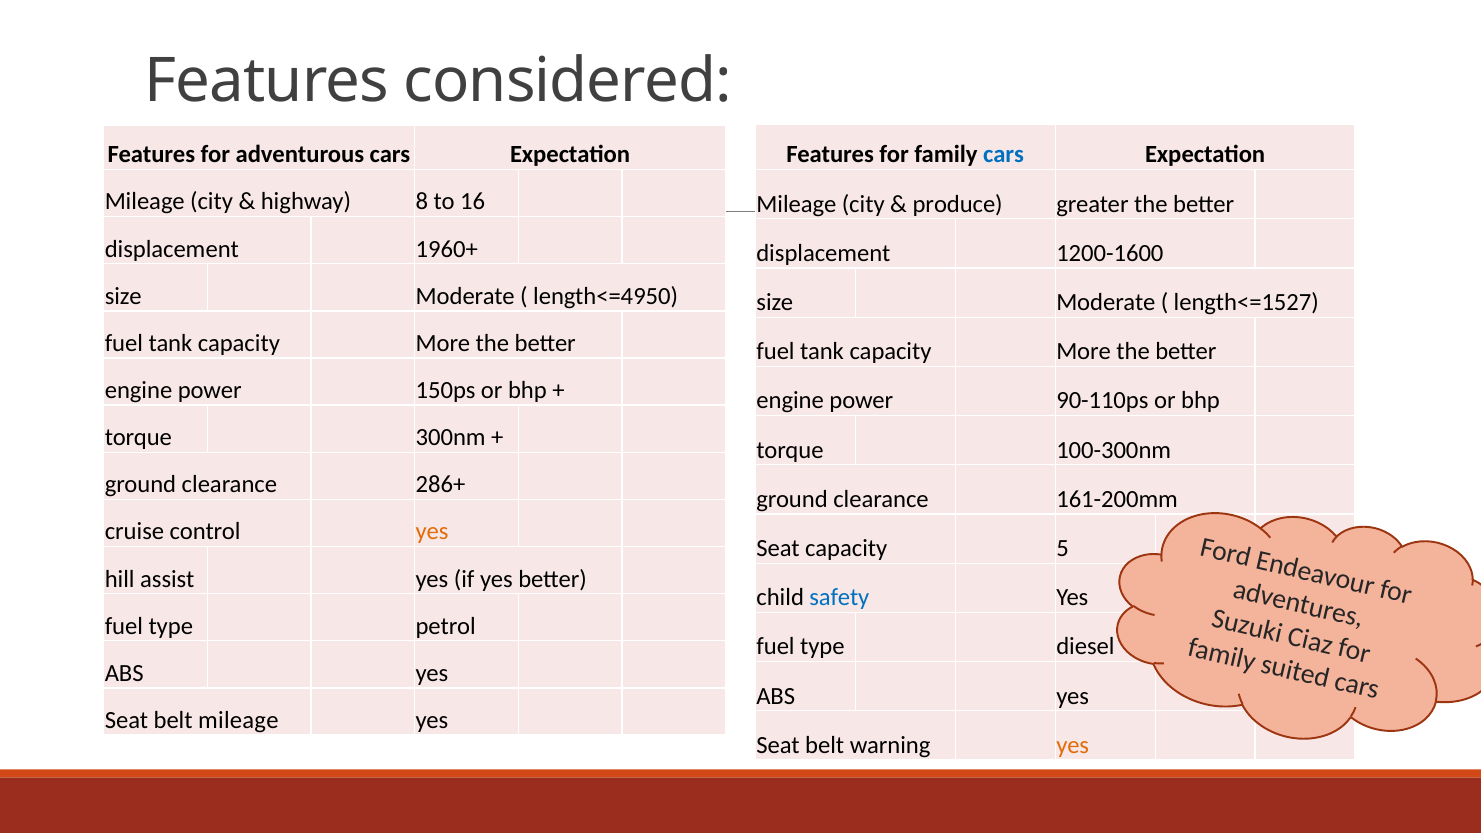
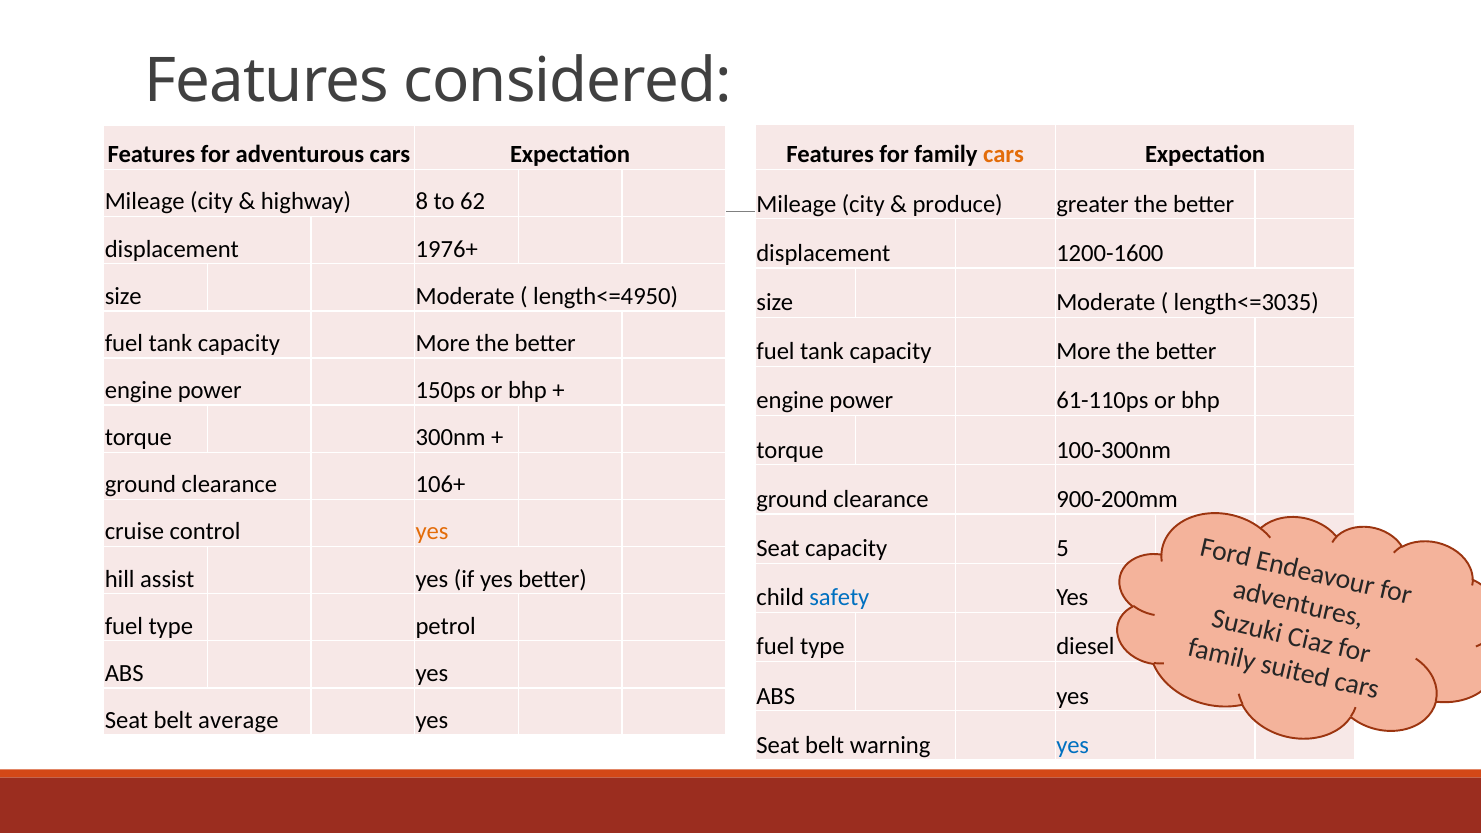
cars at (1003, 155) colour: blue -> orange
16: 16 -> 62
1960+: 1960+ -> 1976+
length<=1527: length<=1527 -> length<=3035
90-110ps: 90-110ps -> 61-110ps
286+: 286+ -> 106+
161-200mm: 161-200mm -> 900-200mm
belt mileage: mileage -> average
yes at (1073, 745) colour: orange -> blue
